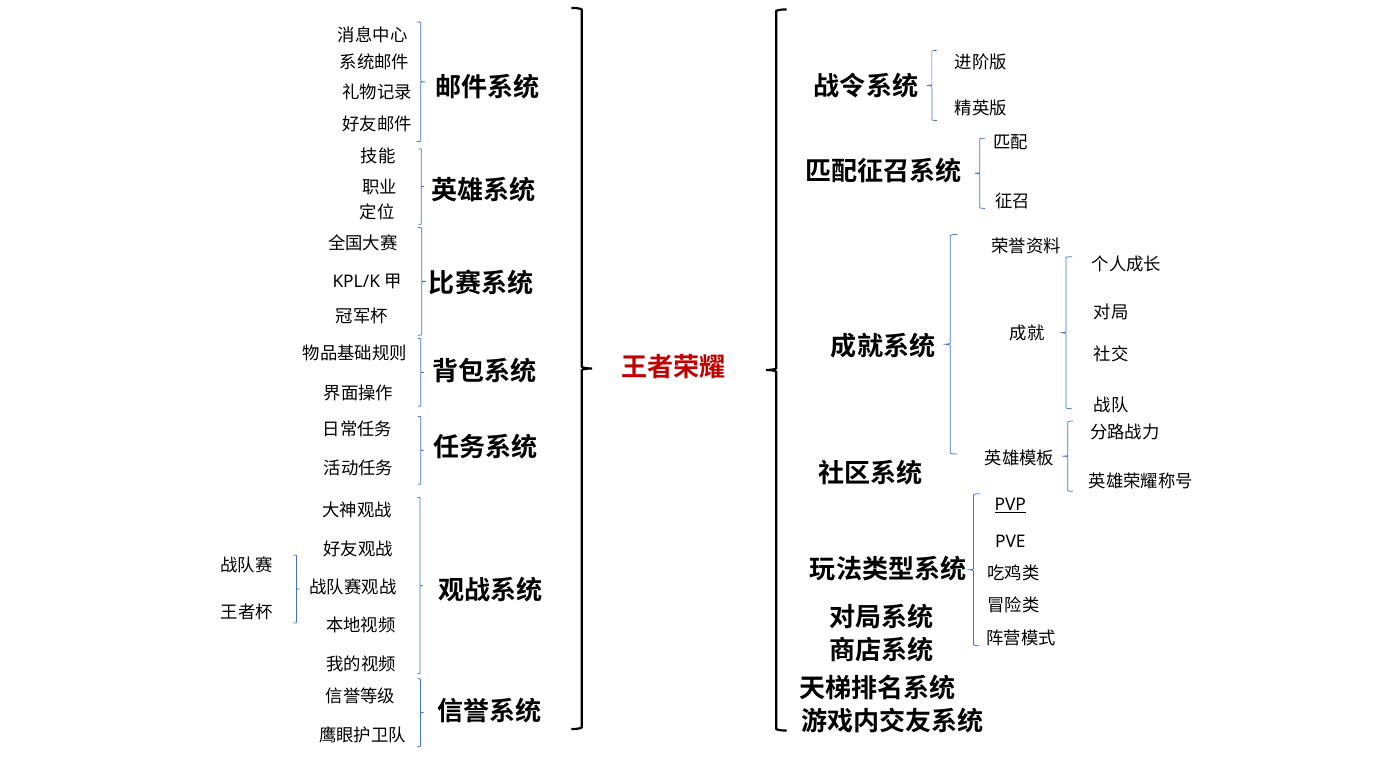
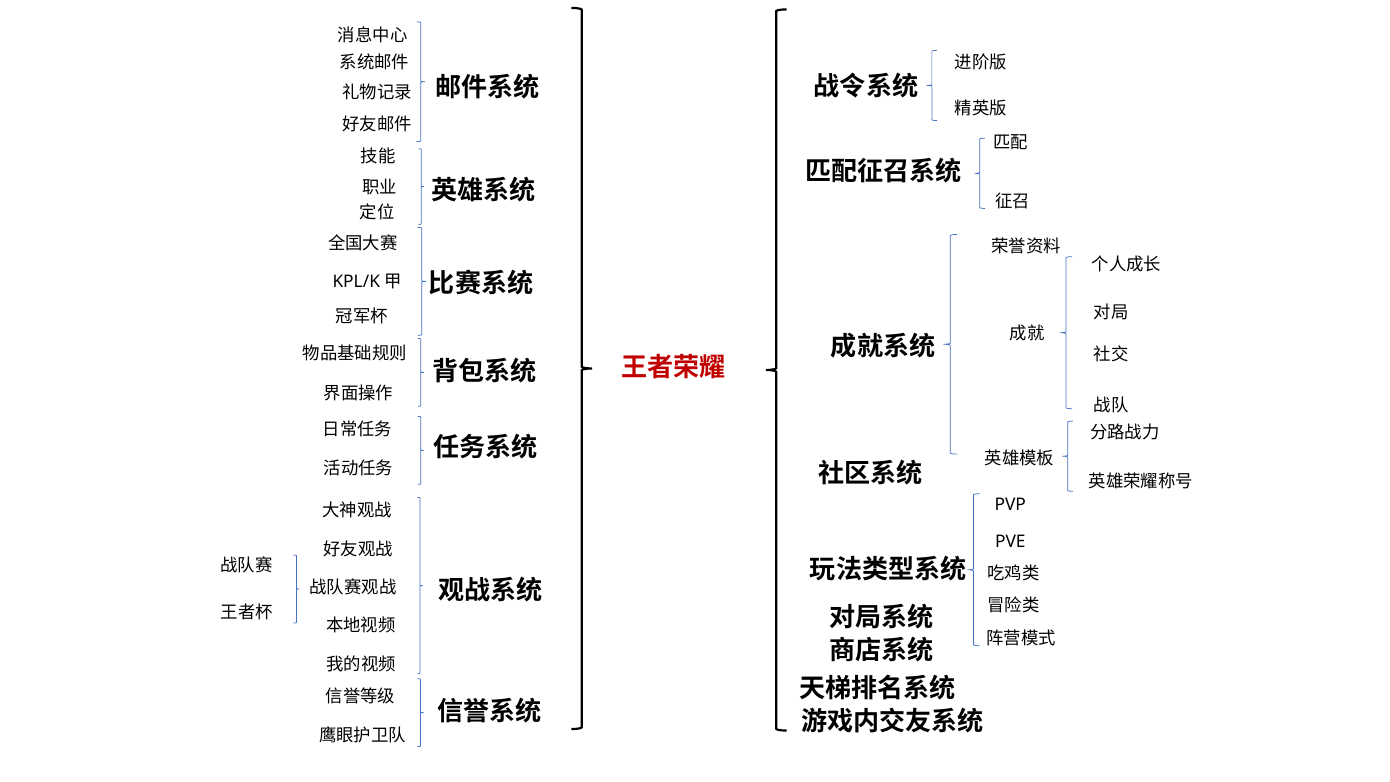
PVP underline: present -> none
